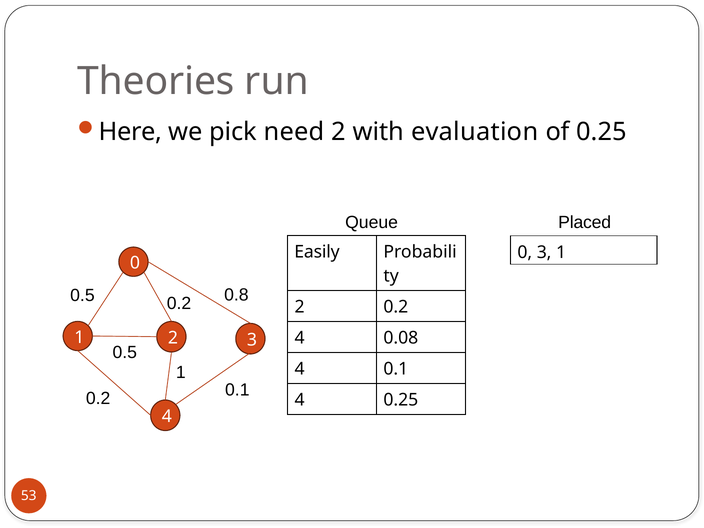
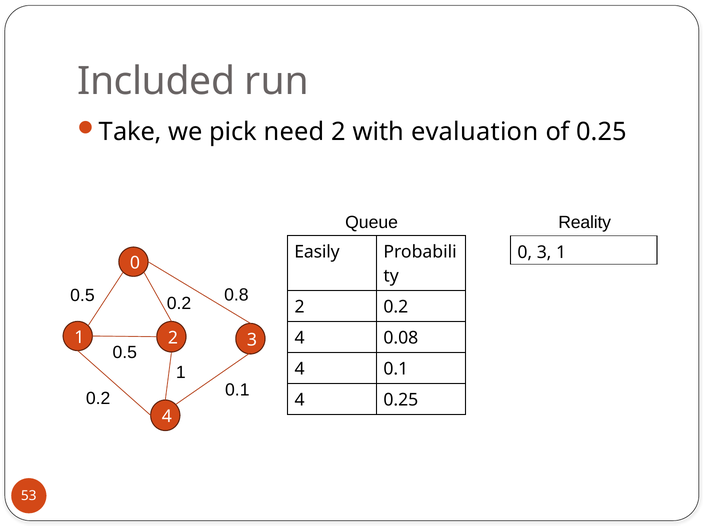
Theories: Theories -> Included
Here: Here -> Take
Placed: Placed -> Reality
